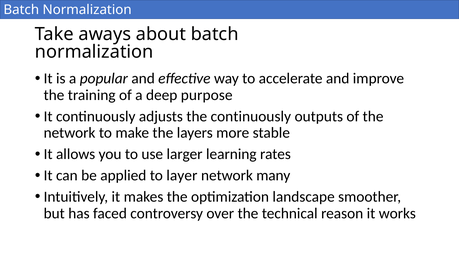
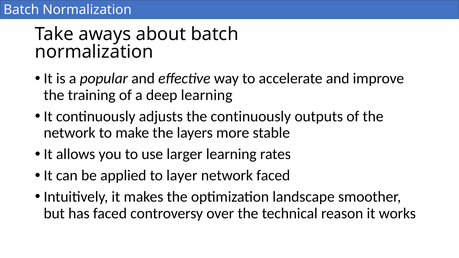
deep purpose: purpose -> learning
network many: many -> faced
